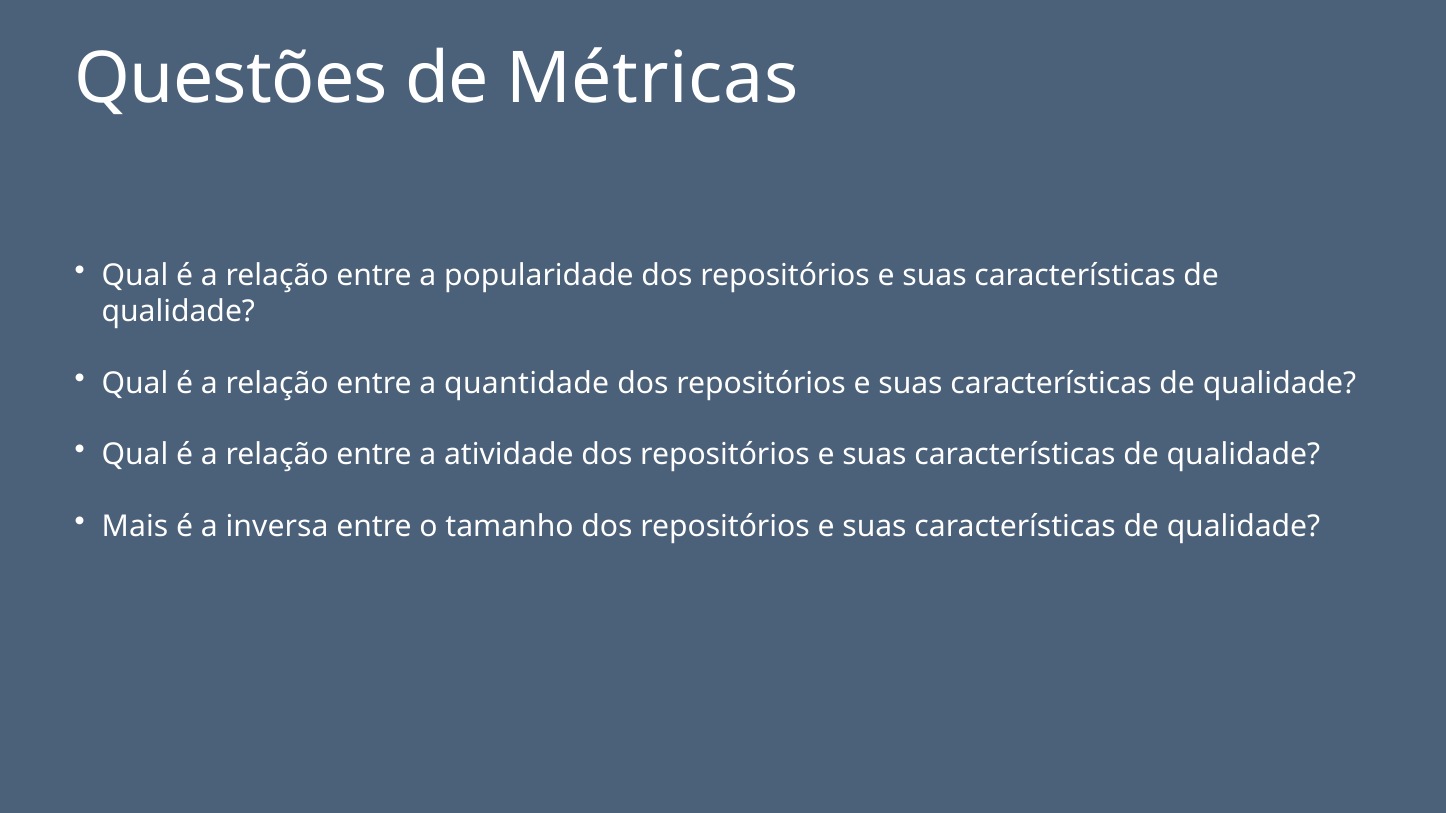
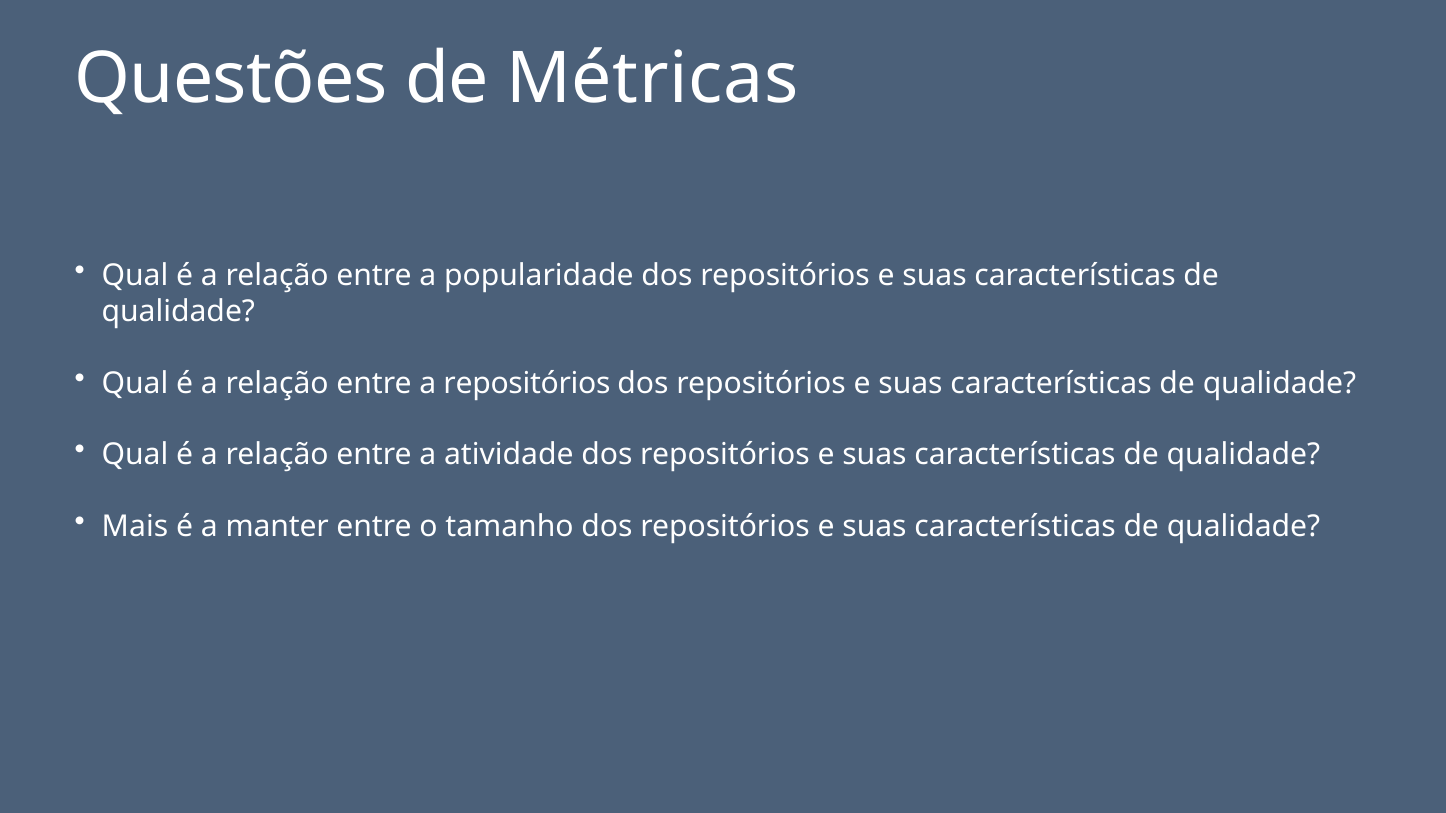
a quantidade: quantidade -> repositórios
inversa: inversa -> manter
